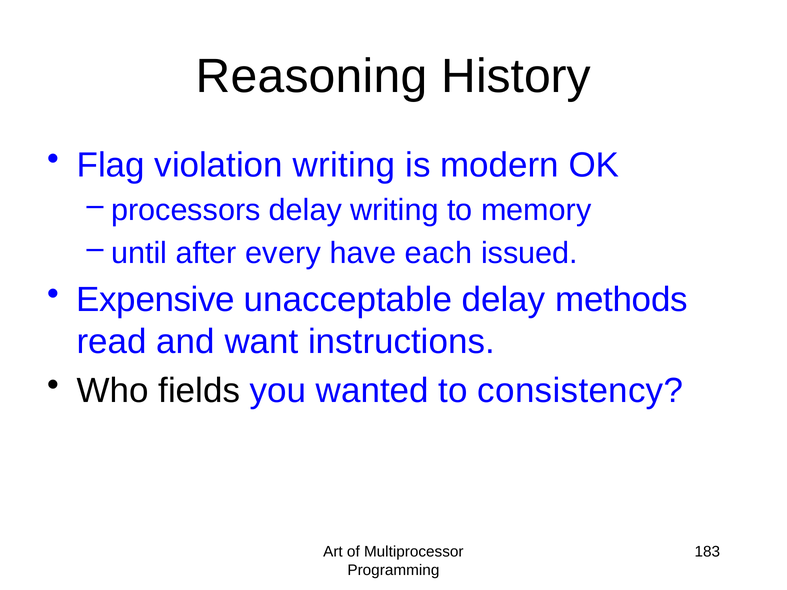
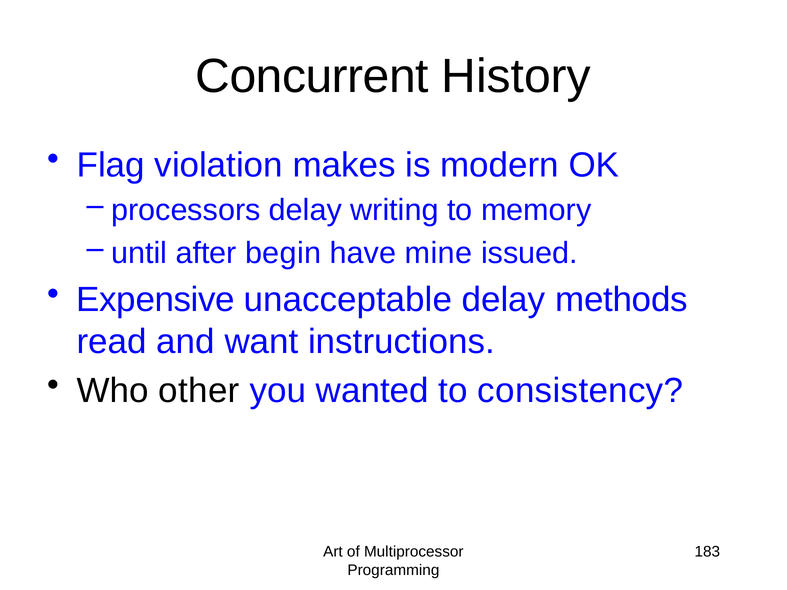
Reasoning: Reasoning -> Concurrent
violation writing: writing -> makes
every: every -> begin
each: each -> mine
fields: fields -> other
